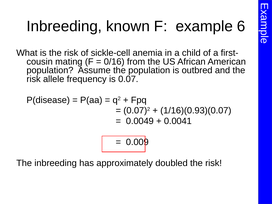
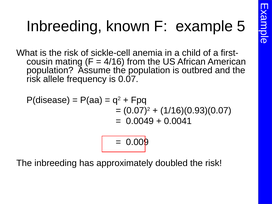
6: 6 -> 5
0/16: 0/16 -> 4/16
